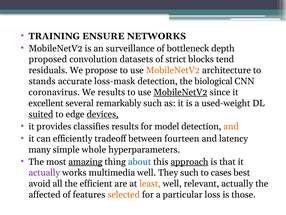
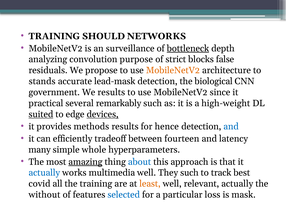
ENSURE: ENSURE -> SHOULD
bottleneck underline: none -> present
proposed: proposed -> analyzing
datasets: datasets -> purpose
tend: tend -> false
loss-mask: loss-mask -> lead-mask
coronavirus: coronavirus -> government
MobileNetV2 at (180, 92) underline: present -> none
excellent: excellent -> practical
used-weight: used-weight -> high-weight
classifies: classifies -> methods
model: model -> hence
and at (231, 126) colour: orange -> blue
approach underline: present -> none
actually at (44, 172) colour: purple -> blue
cases: cases -> track
avoid: avoid -> covid
the efficient: efficient -> training
affected: affected -> without
selected colour: orange -> blue
those: those -> mask
